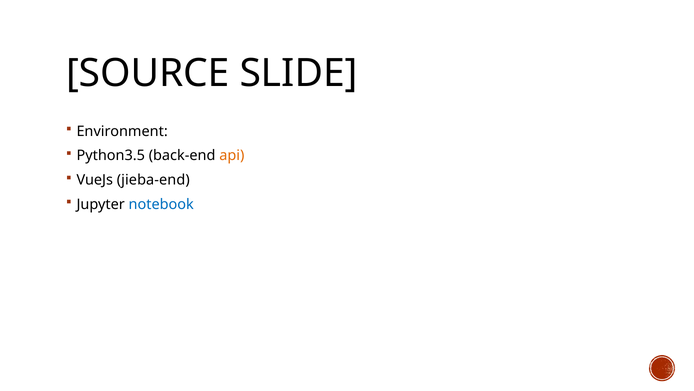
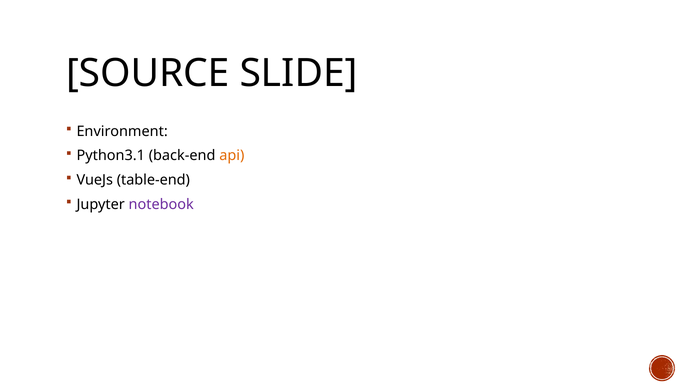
Python3.5: Python3.5 -> Python3.1
jieba-end: jieba-end -> table-end
notebook colour: blue -> purple
